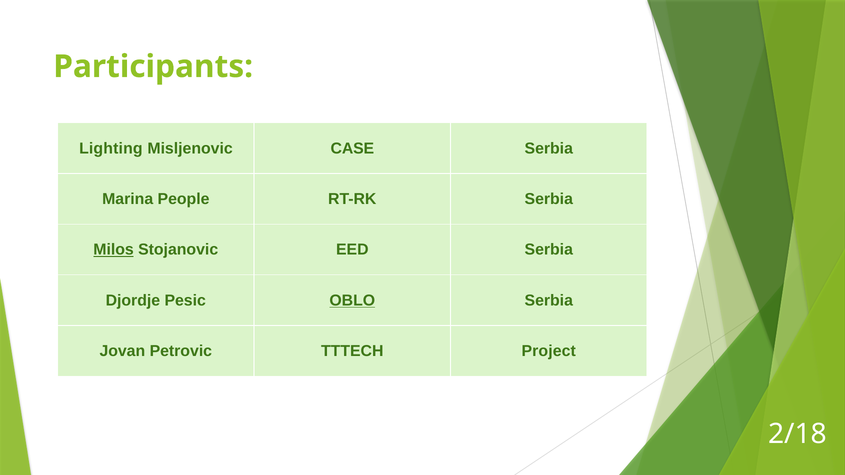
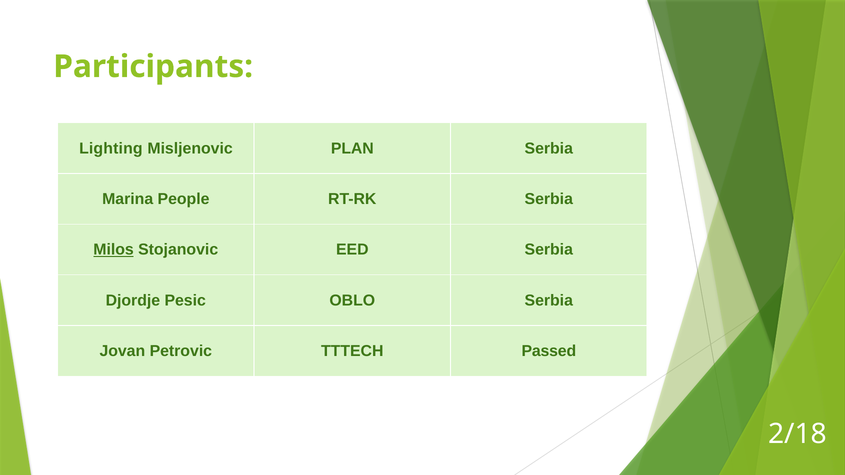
CASE: CASE -> PLAN
OBLO underline: present -> none
Project: Project -> Passed
